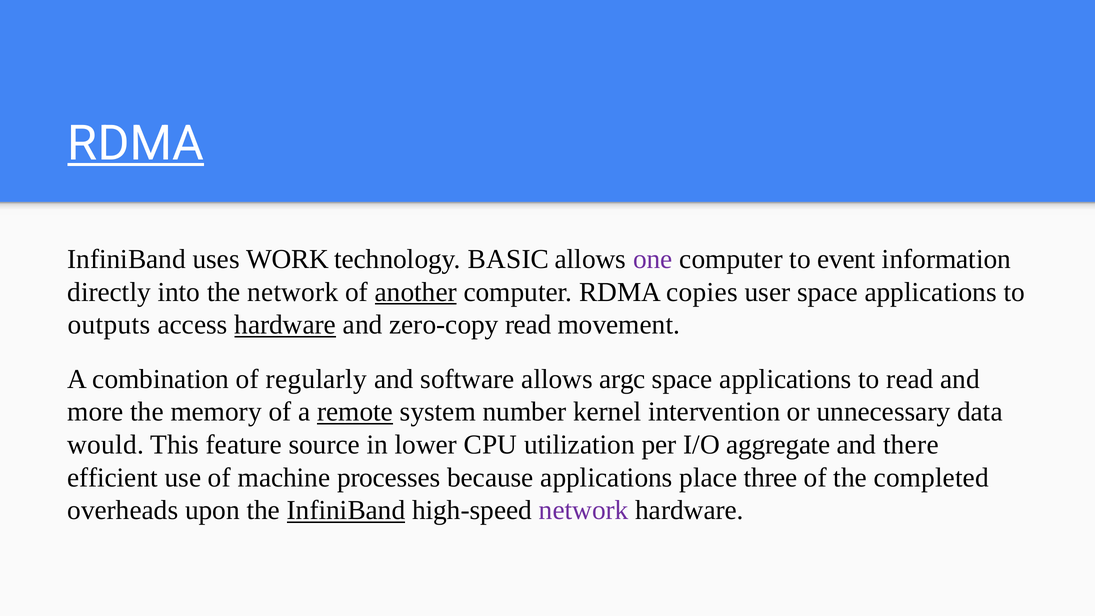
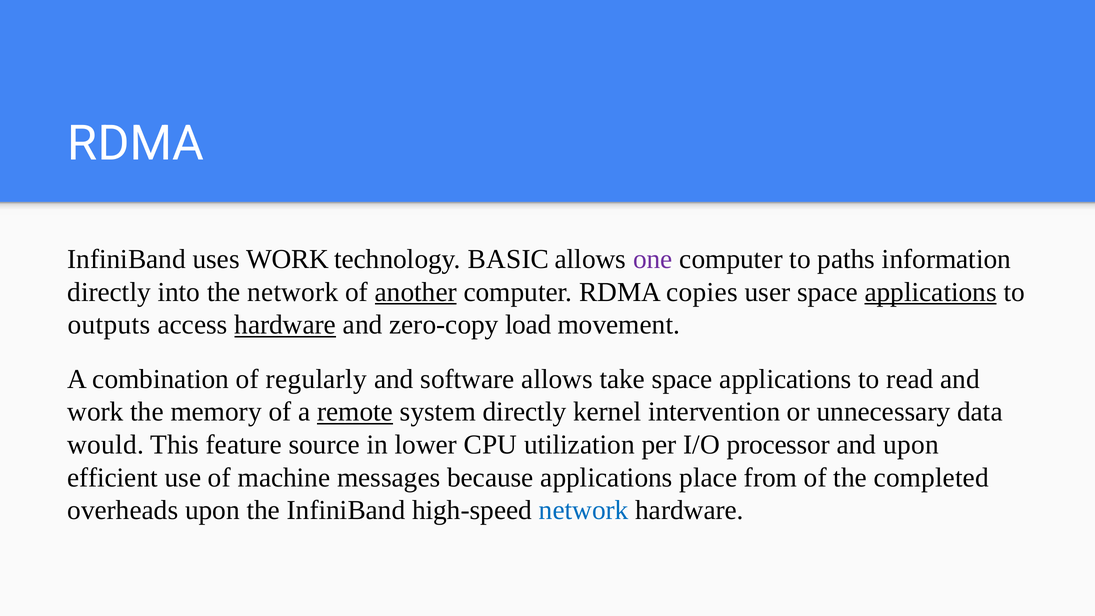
RDMA at (136, 144) underline: present -> none
event: event -> paths
applications at (931, 292) underline: none -> present
zero-copy read: read -> load
argc: argc -> take
more at (96, 412): more -> work
system number: number -> directly
aggregate: aggregate -> processor
and there: there -> upon
processes: processes -> messages
three: three -> from
InfiniBand at (346, 510) underline: present -> none
network at (584, 510) colour: purple -> blue
